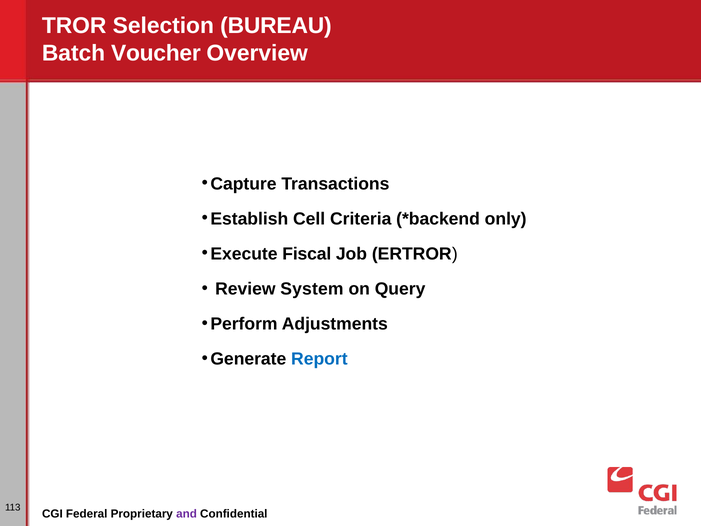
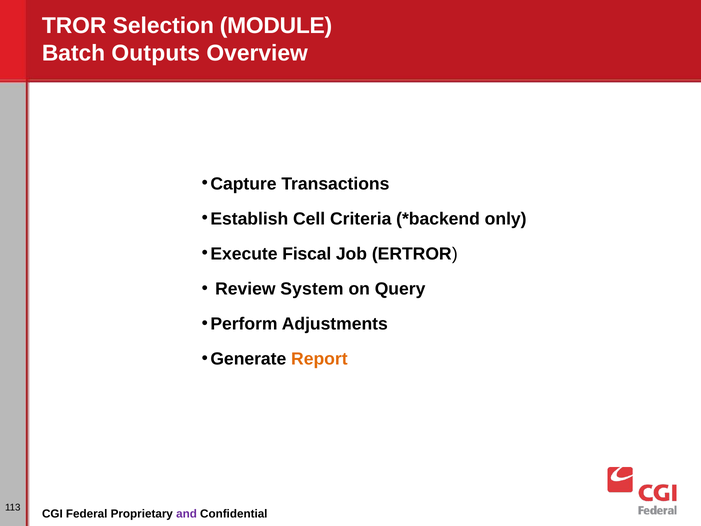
BUREAU: BUREAU -> MODULE
Voucher: Voucher -> Outputs
Report colour: blue -> orange
